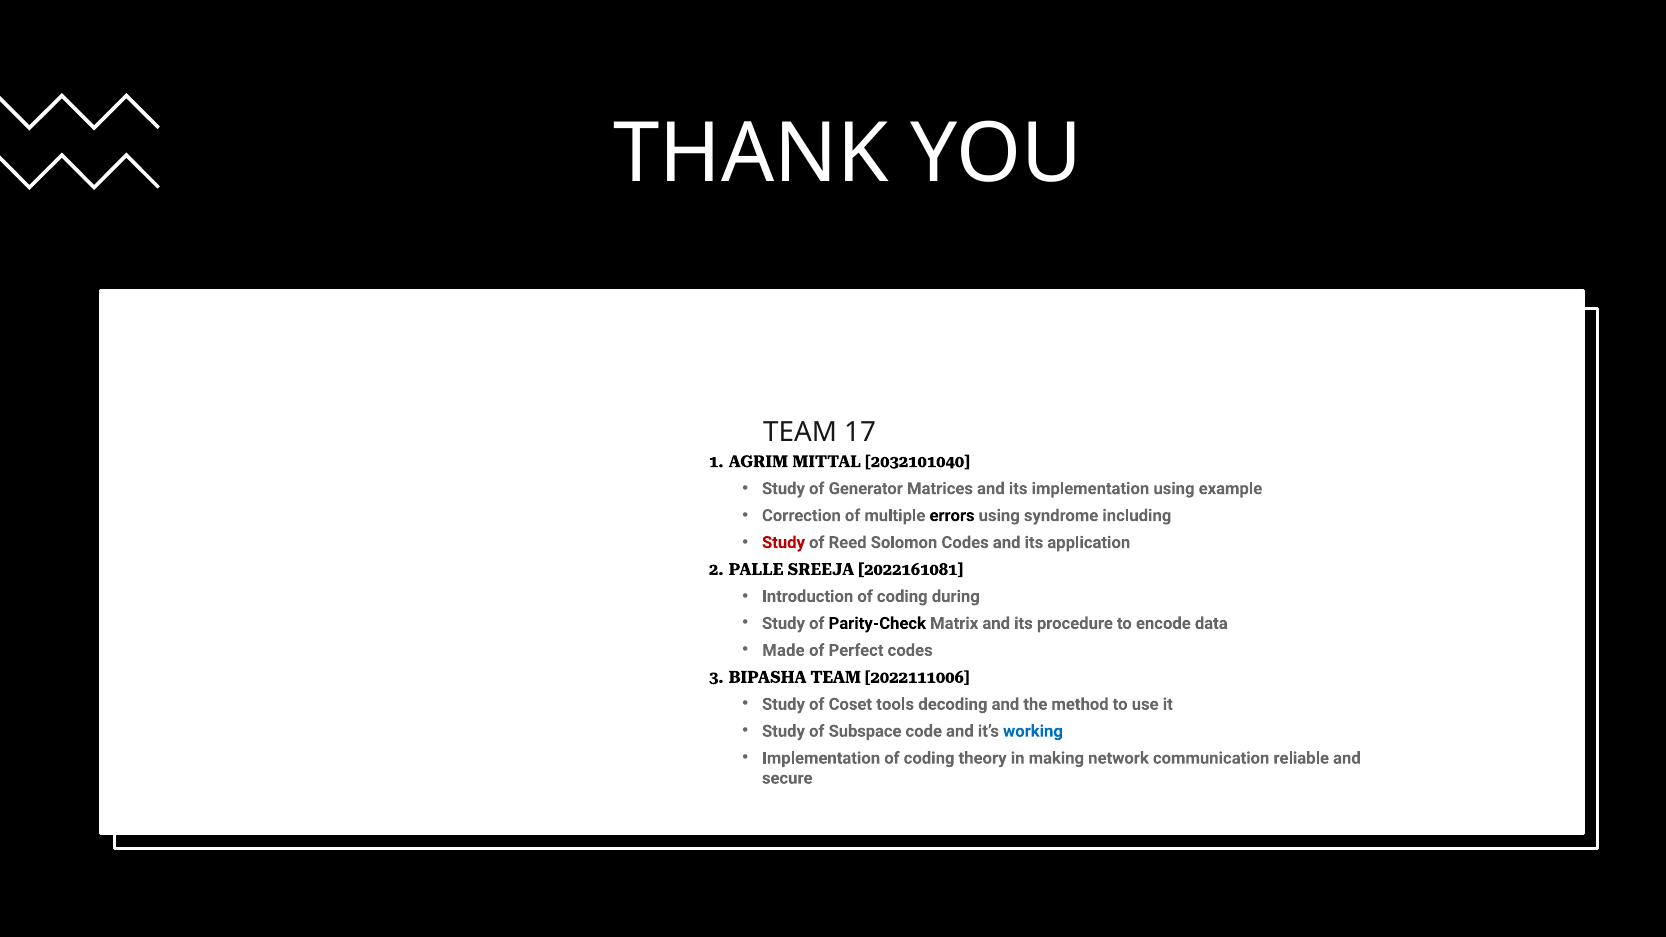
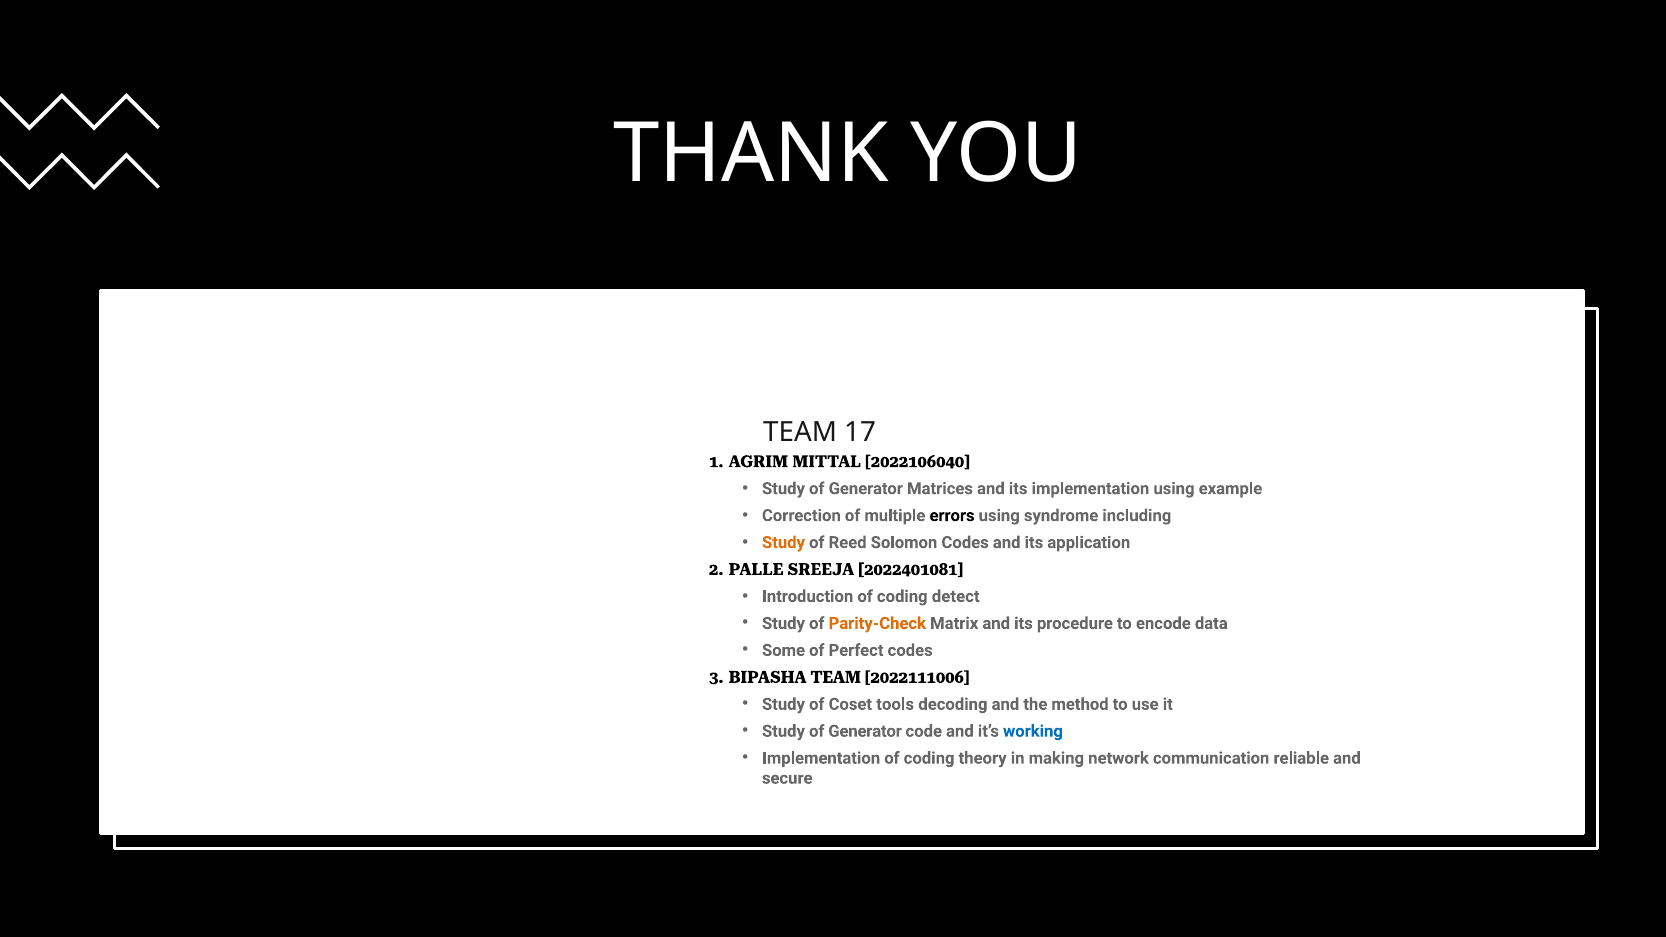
2032101040: 2032101040 -> 2022106040
Study at (783, 543) colour: red -> orange
2022161081: 2022161081 -> 2022401081
during: during -> detect
Parity-Check colour: black -> orange
Made: Made -> Some
Subspace at (865, 731): Subspace -> Generator
